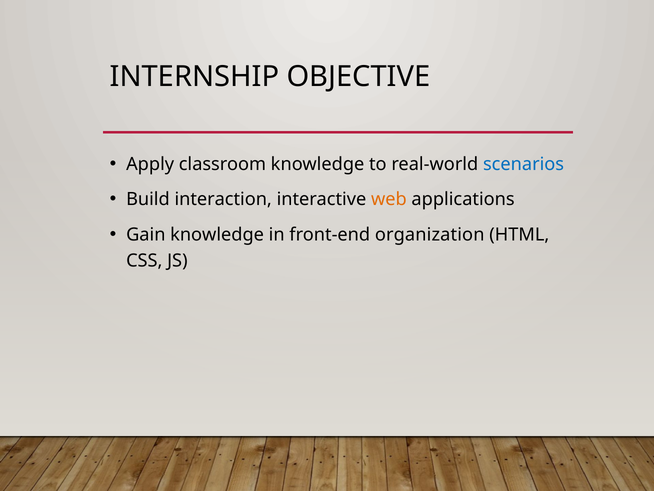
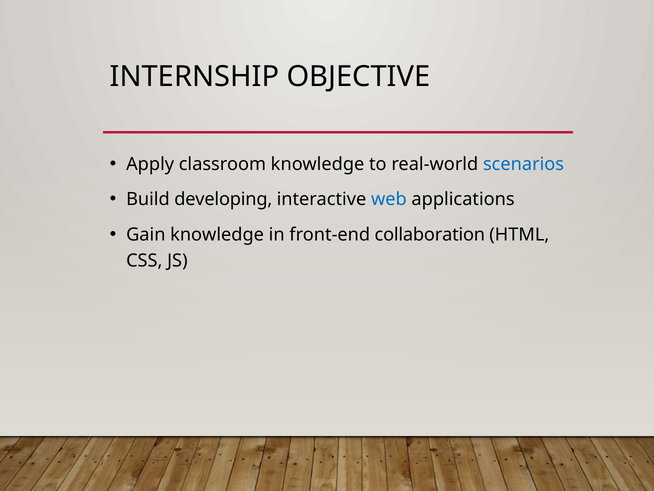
interaction: interaction -> developing
web colour: orange -> blue
organization: organization -> collaboration
